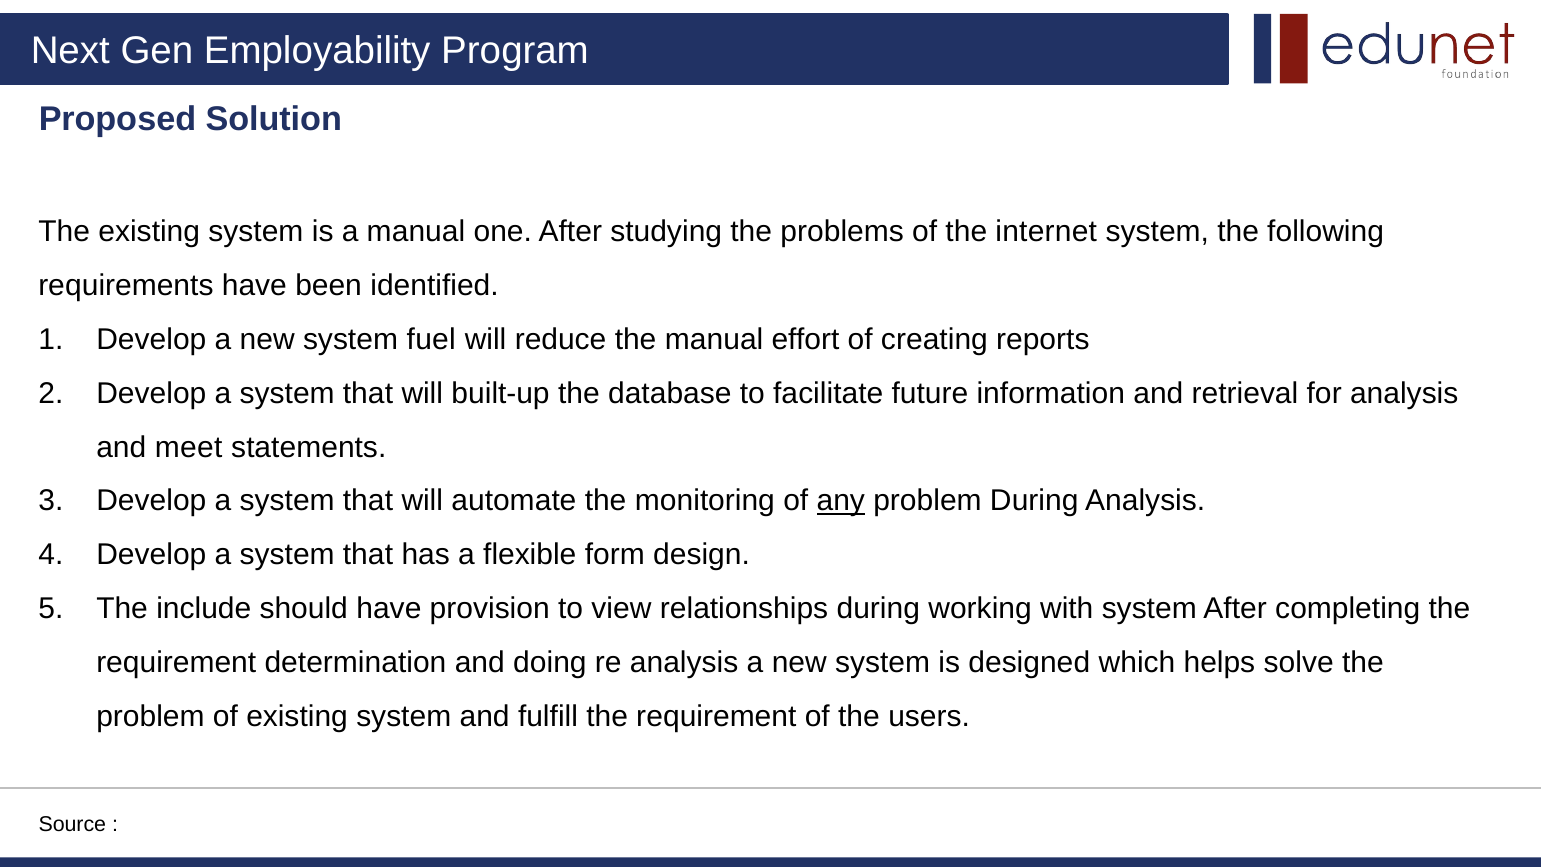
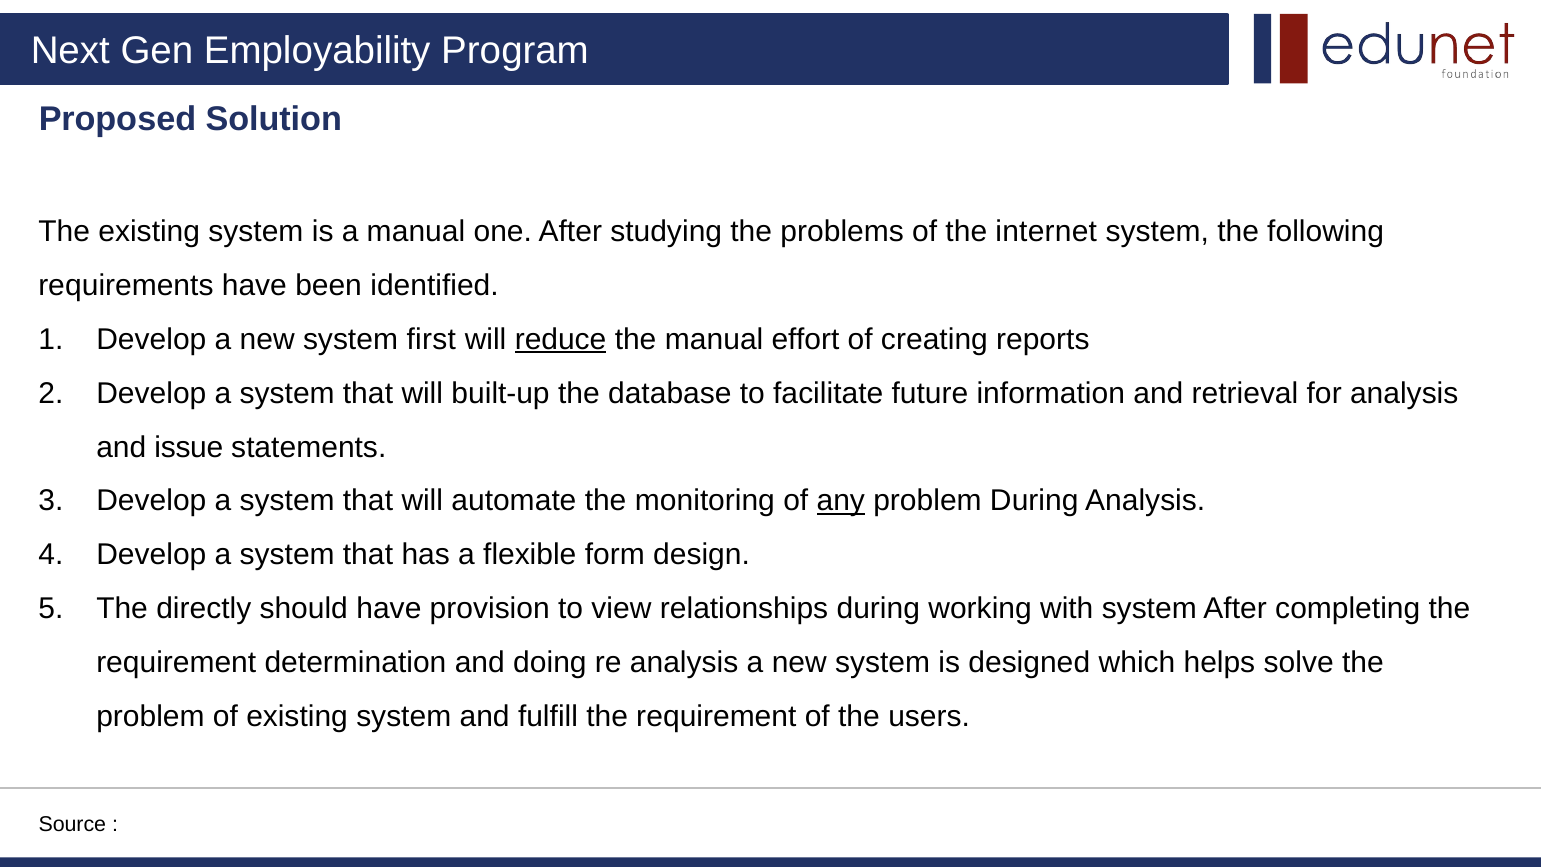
fuel: fuel -> first
reduce underline: none -> present
meet: meet -> issue
include: include -> directly
